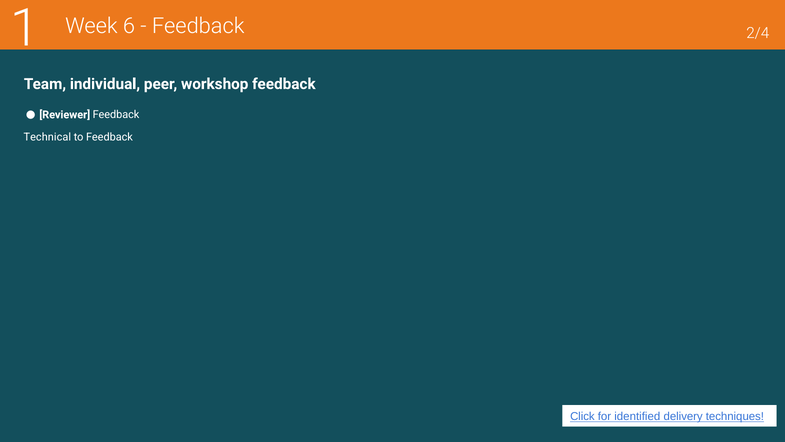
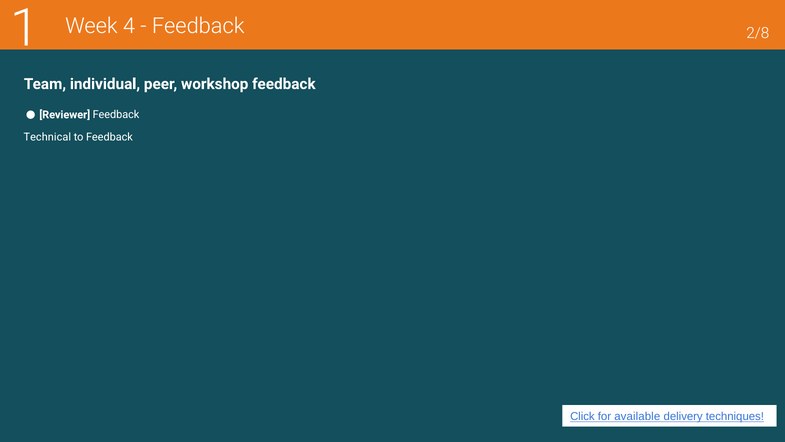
6: 6 -> 4
2/4: 2/4 -> 2/8
identified: identified -> available
